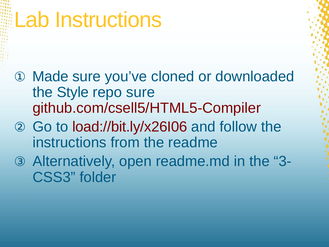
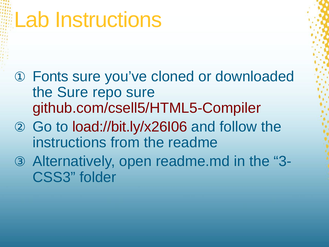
Made: Made -> Fonts
the Style: Style -> Sure
